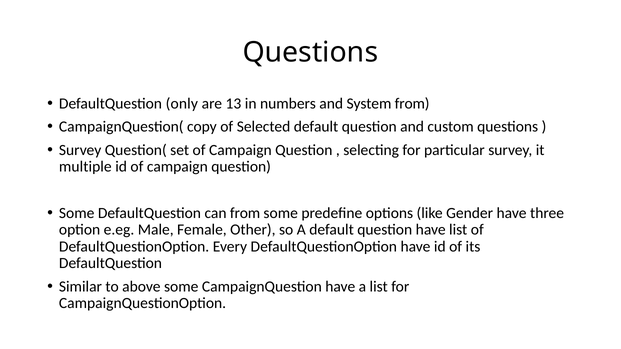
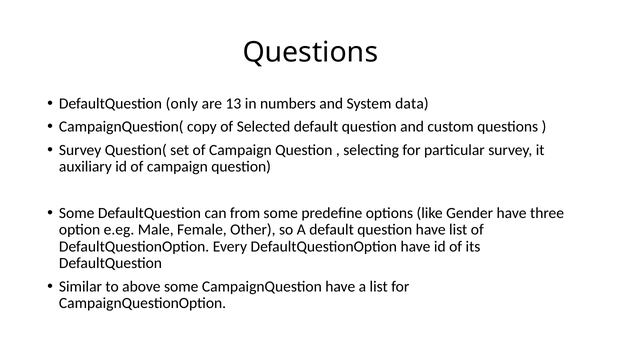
System from: from -> data
multiple: multiple -> auxiliary
